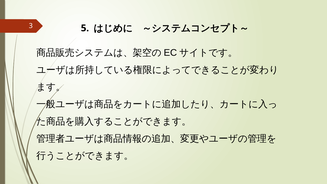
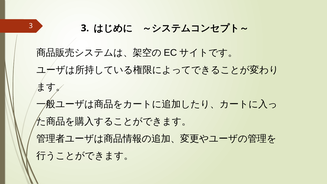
3 5: 5 -> 3
